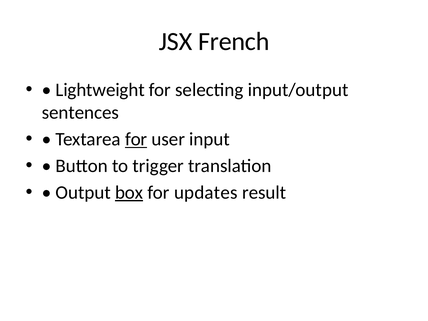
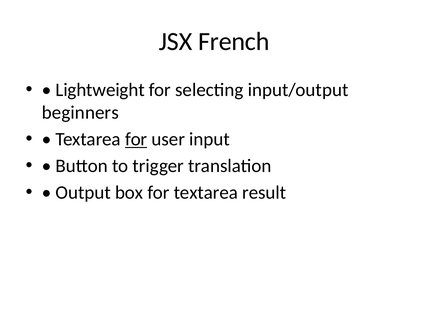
sentences: sentences -> beginners
box underline: present -> none
for updates: updates -> textarea
